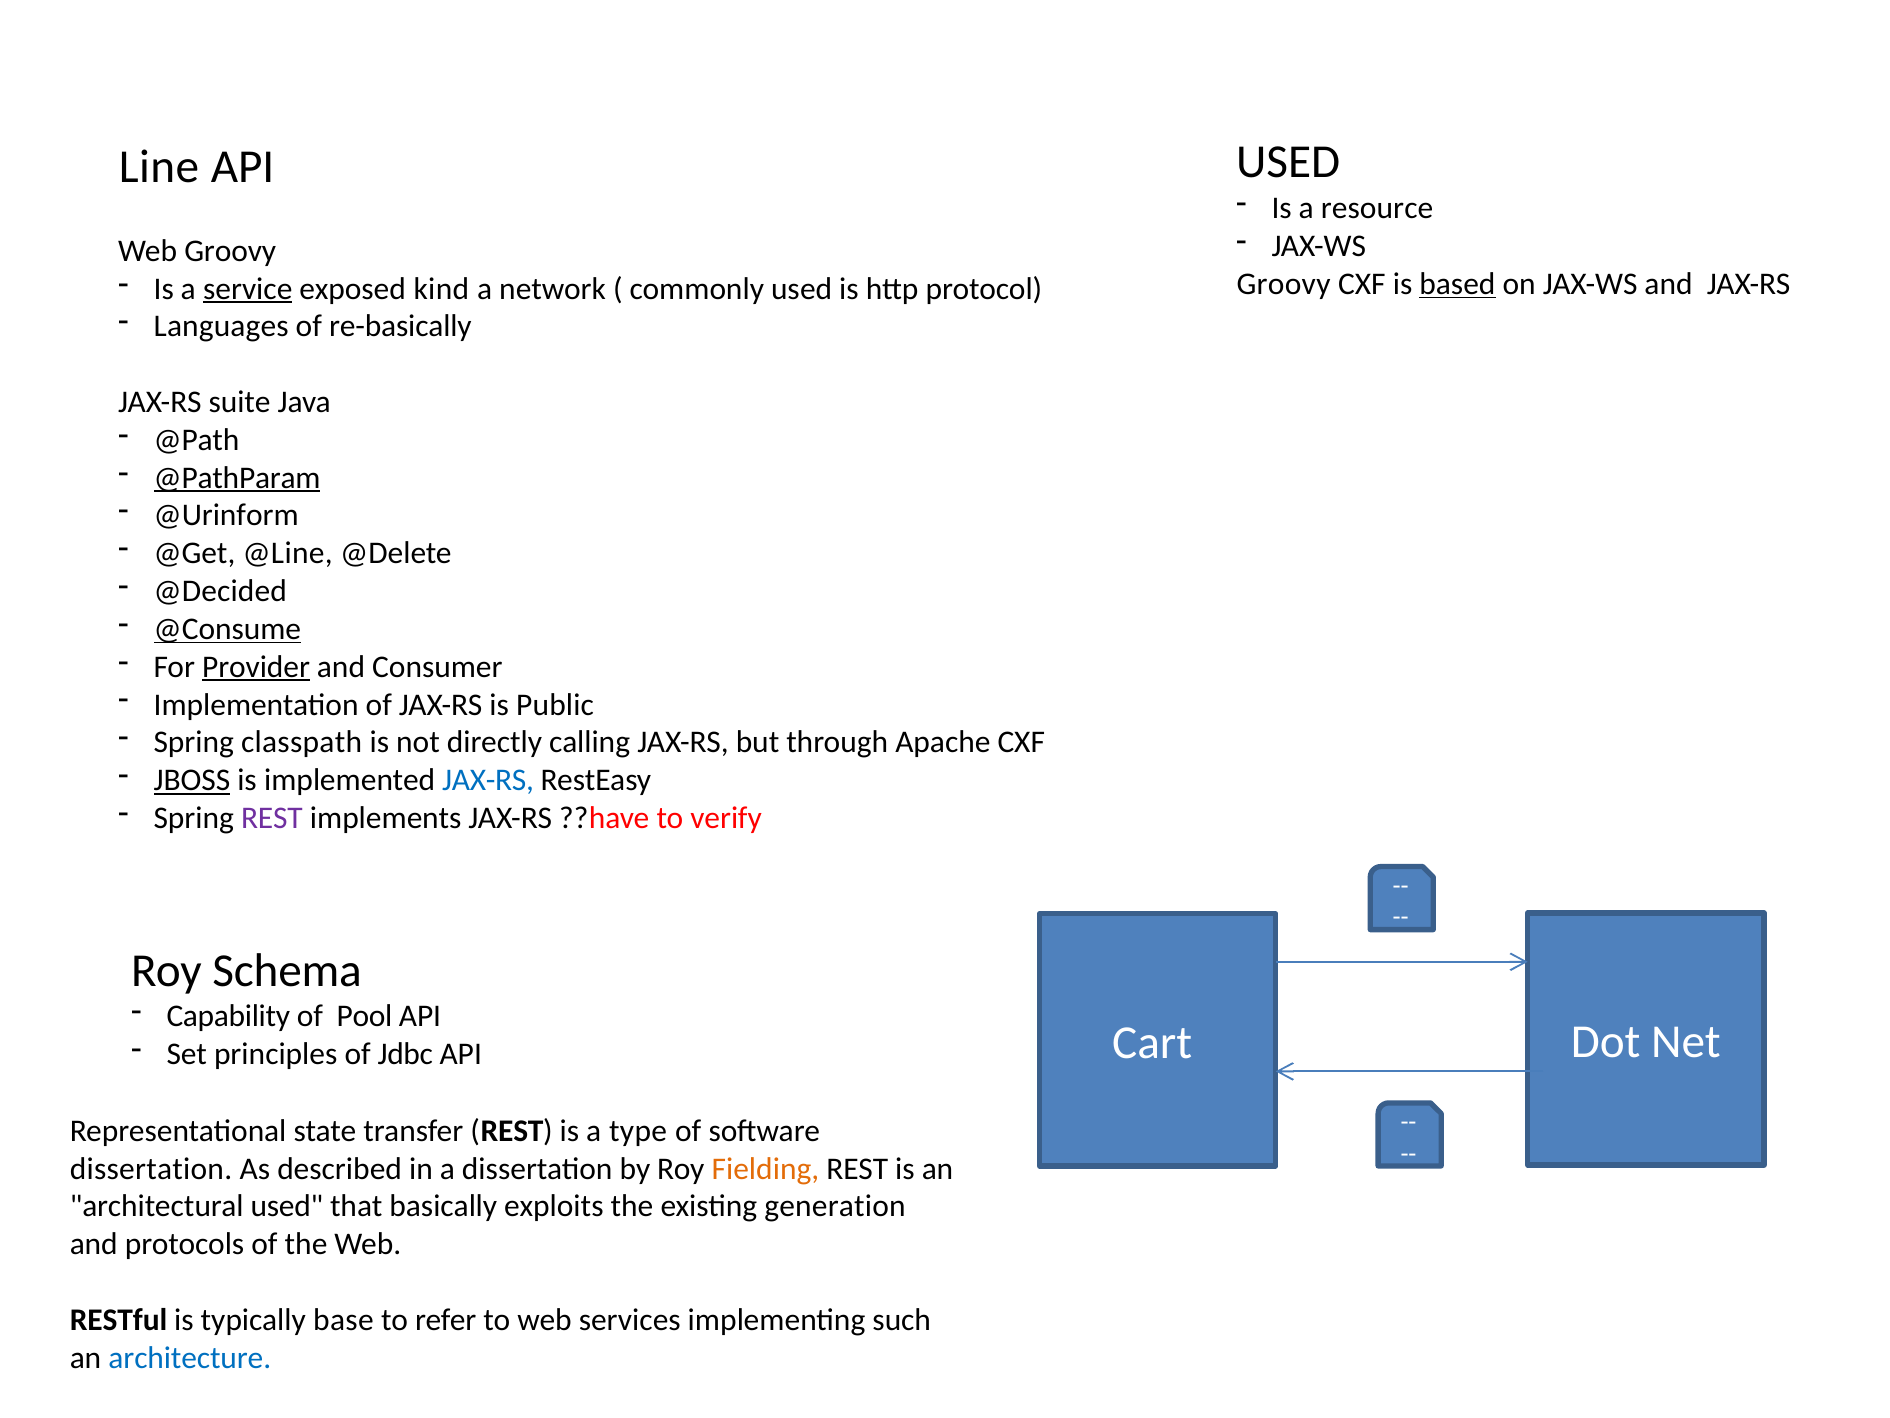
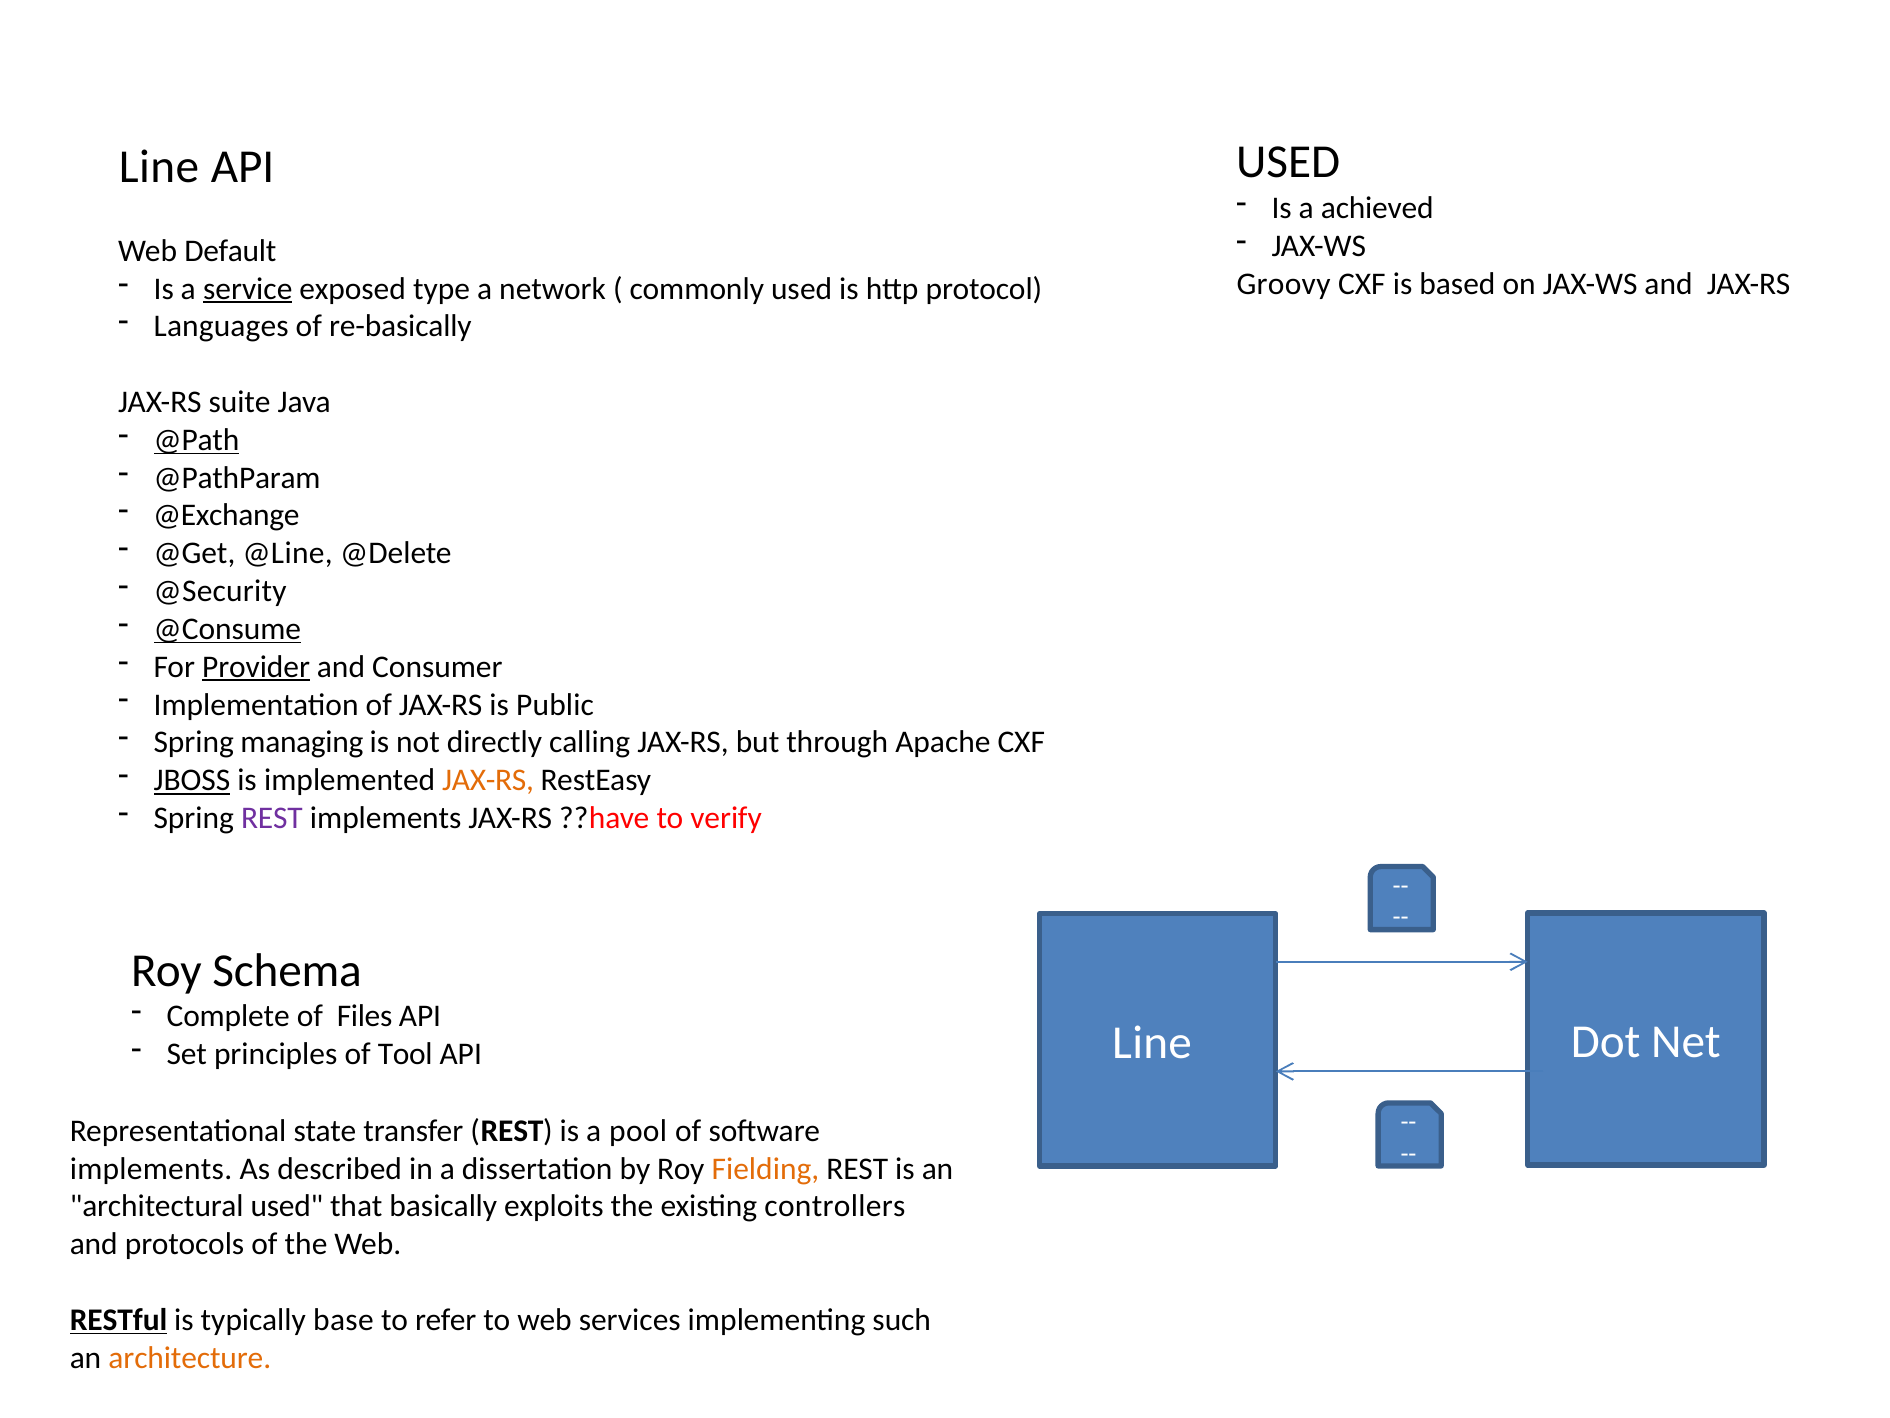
resource: resource -> achieved
Web Groovy: Groovy -> Default
based underline: present -> none
kind: kind -> type
@Path underline: none -> present
@PathParam underline: present -> none
@Urinform: @Urinform -> @Exchange
@Decided: @Decided -> @Security
classpath: classpath -> managing
JAX-RS at (488, 780) colour: blue -> orange
Capability: Capability -> Complete
Pool: Pool -> Files
Jdbc: Jdbc -> Tool
API Cart: Cart -> Line
type: type -> pool
dissertation at (151, 1168): dissertation -> implements
generation: generation -> controllers
RESTful underline: none -> present
architecture colour: blue -> orange
